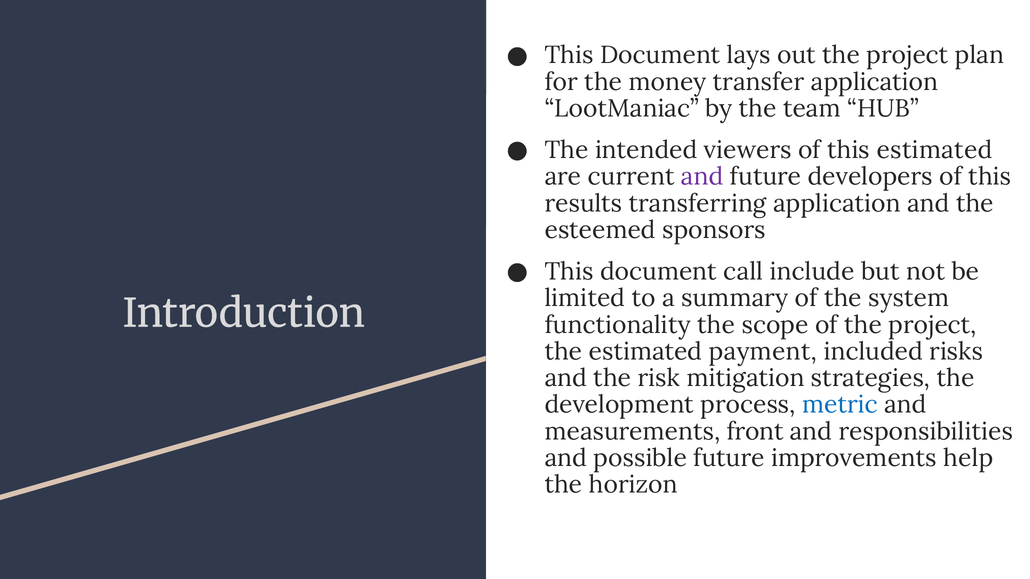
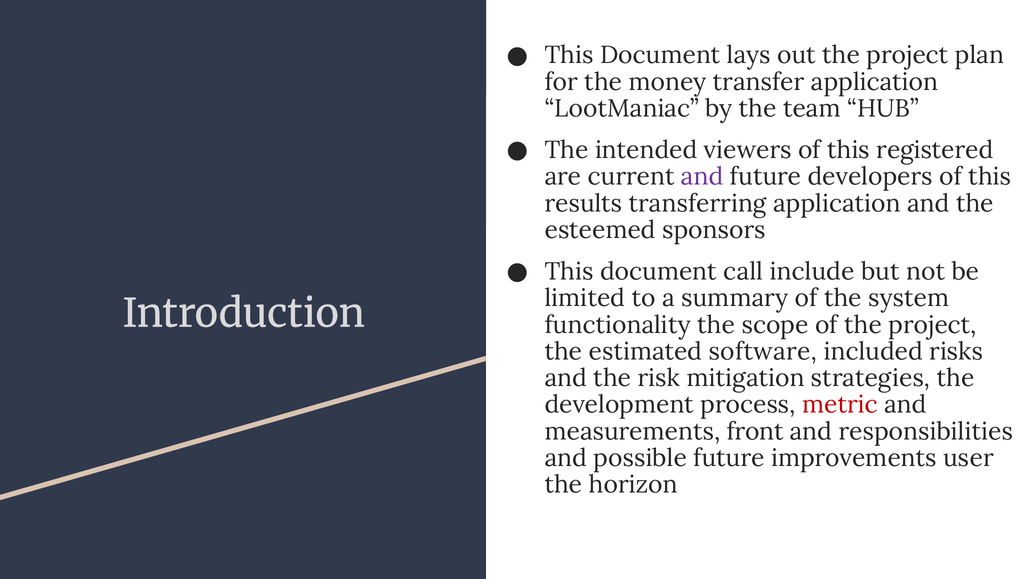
this estimated: estimated -> registered
payment: payment -> software
metric colour: blue -> red
help: help -> user
